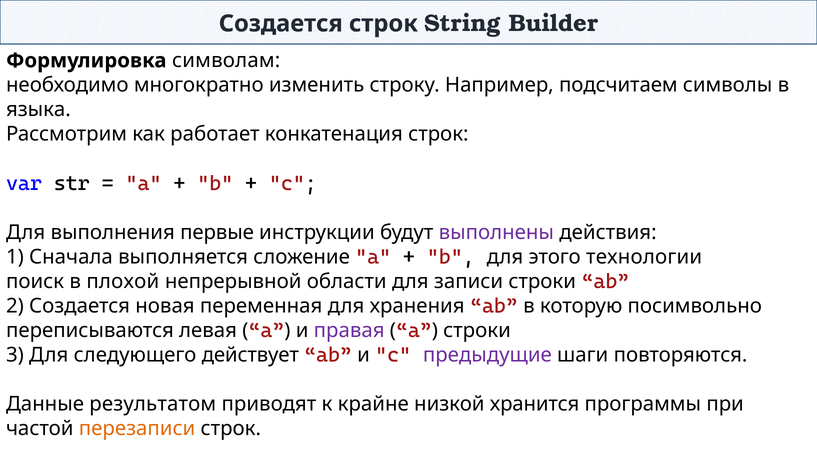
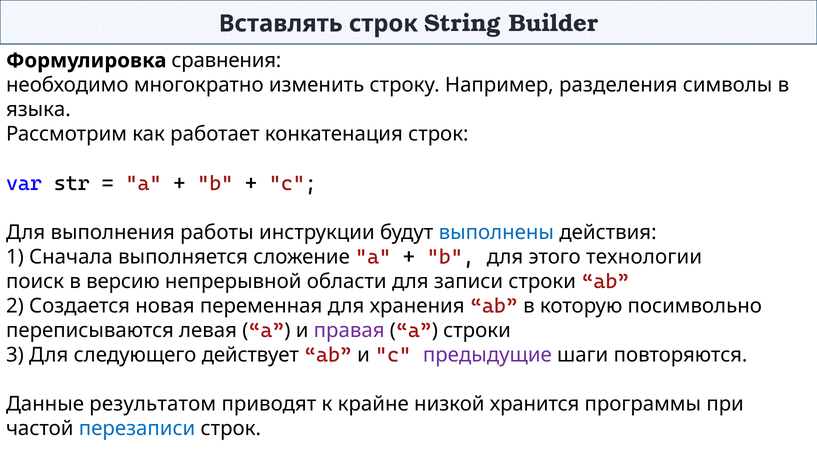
Создается at (281, 24): Создается -> Вставлять
символам: символам -> сравнения
подсчитаем: подсчитаем -> разделения
первые: первые -> работы
выполнены colour: purple -> blue
плохой: плохой -> версию
перезаписи colour: orange -> blue
